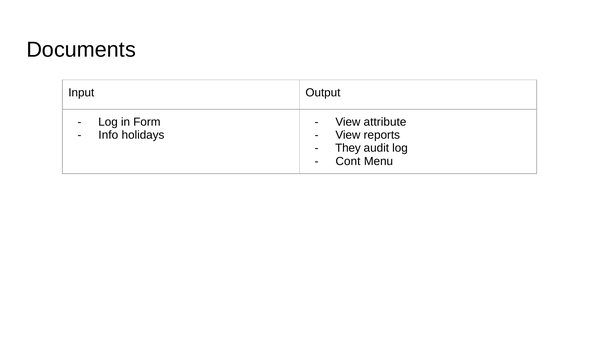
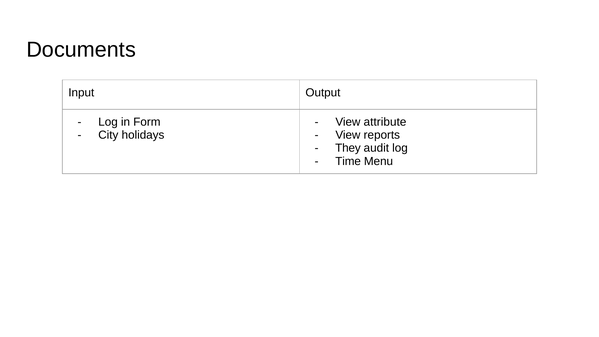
Info: Info -> City
Cont: Cont -> Time
